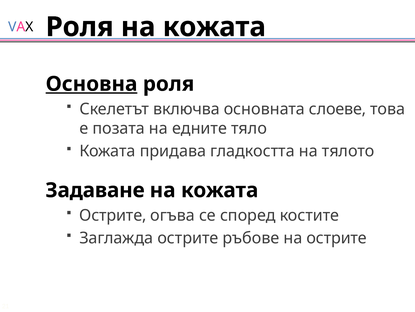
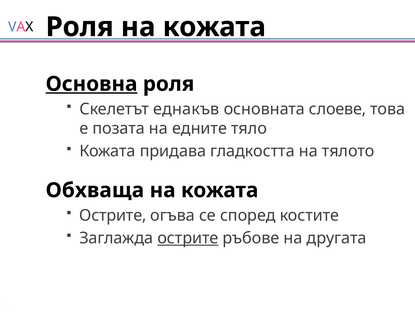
включва: включва -> еднакъв
Задаване: Задаване -> Обхваща
острите at (188, 238) underline: none -> present
на острите: острите -> другата
